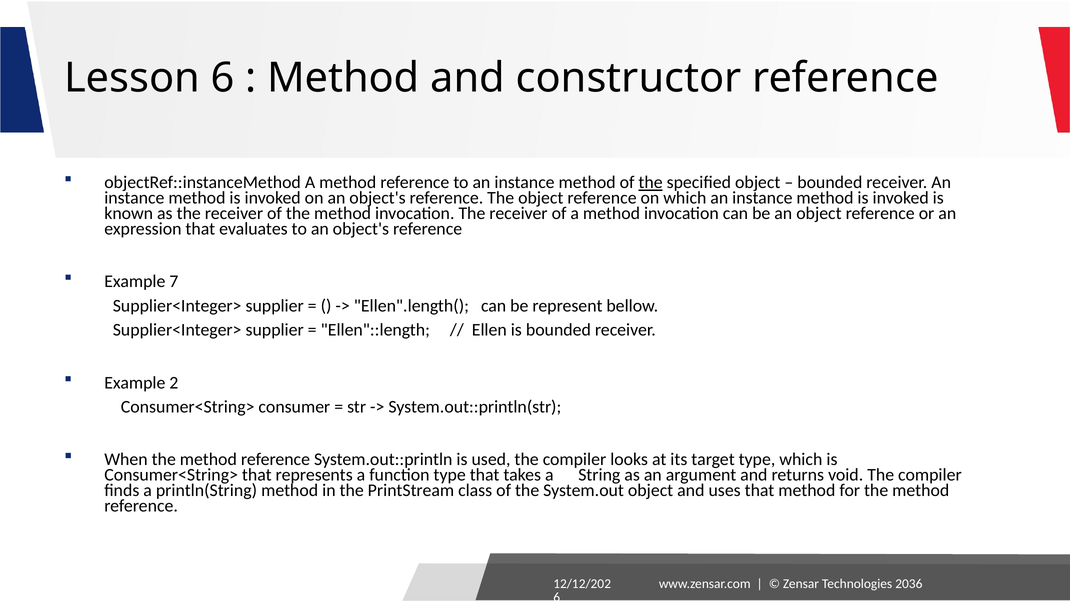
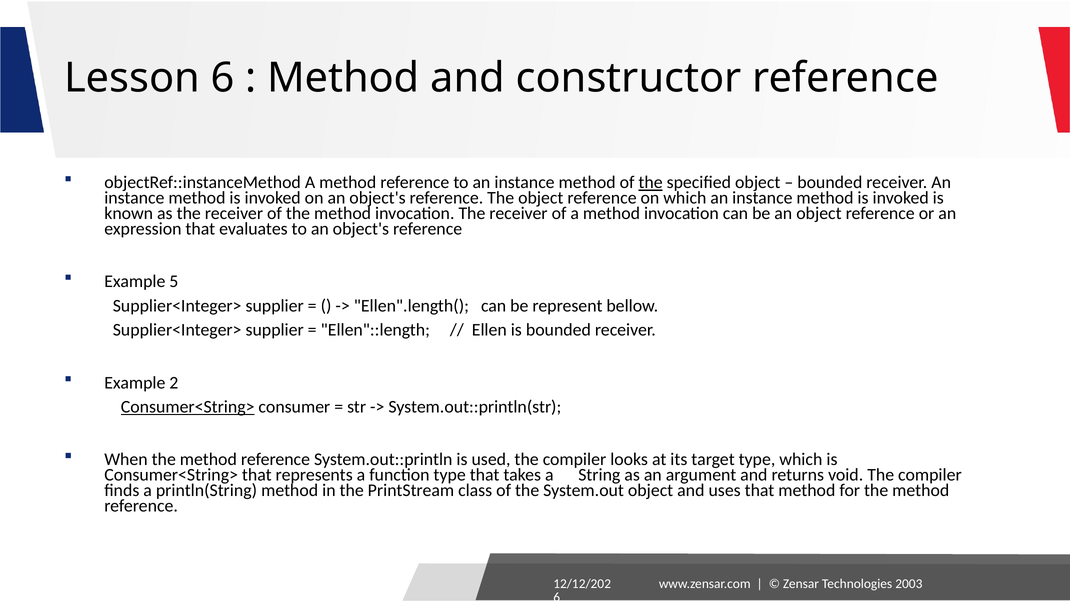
7: 7 -> 5
Consumer<String> at (188, 407) underline: none -> present
2036: 2036 -> 2003
